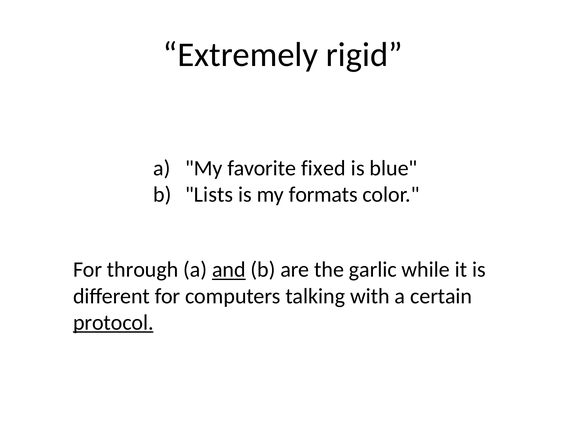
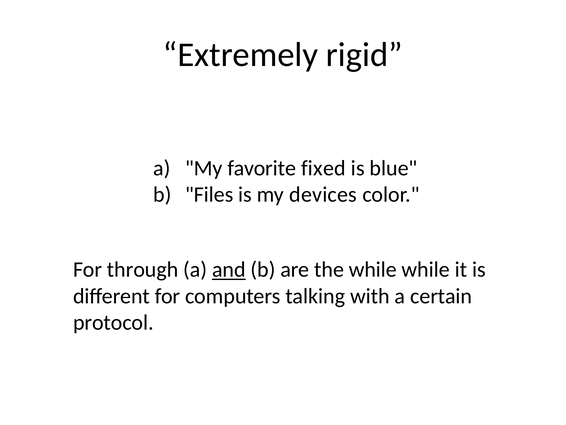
Lists: Lists -> Files
formats: formats -> devices
the garlic: garlic -> while
protocol underline: present -> none
